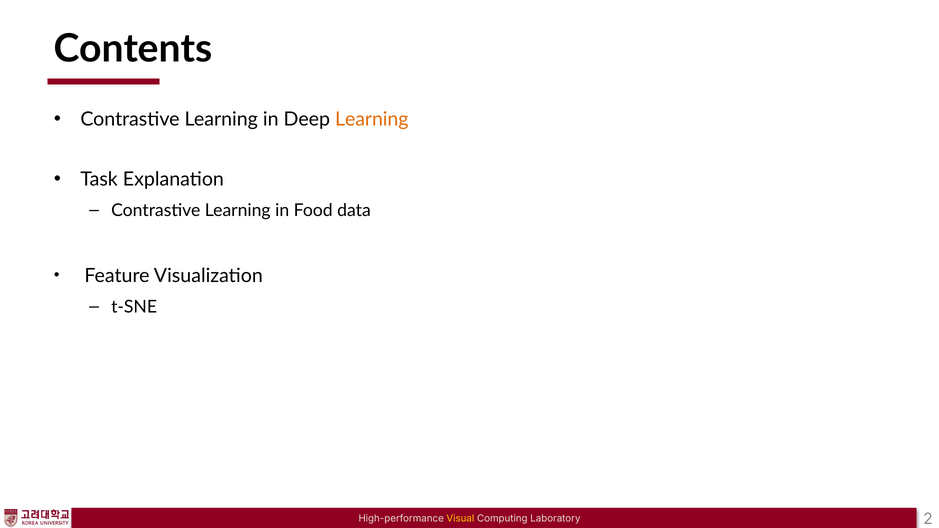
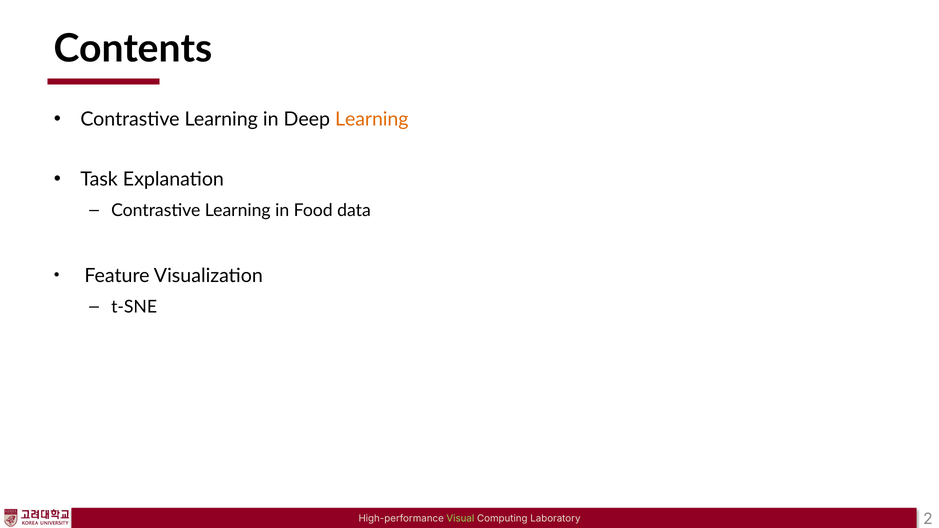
Visual colour: yellow -> light green
